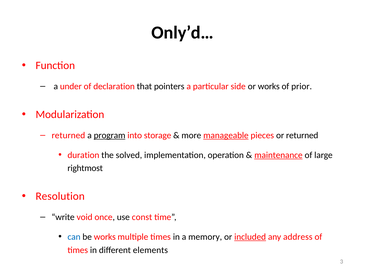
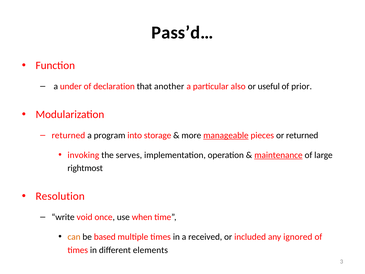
Only’d…: Only’d… -> Pass’d…
pointers: pointers -> another
side: side -> also
or works: works -> useful
program underline: present -> none
duration: duration -> invoking
solved: solved -> serves
const: const -> when
can colour: blue -> orange
be works: works -> based
memory: memory -> received
included underline: present -> none
address: address -> ignored
